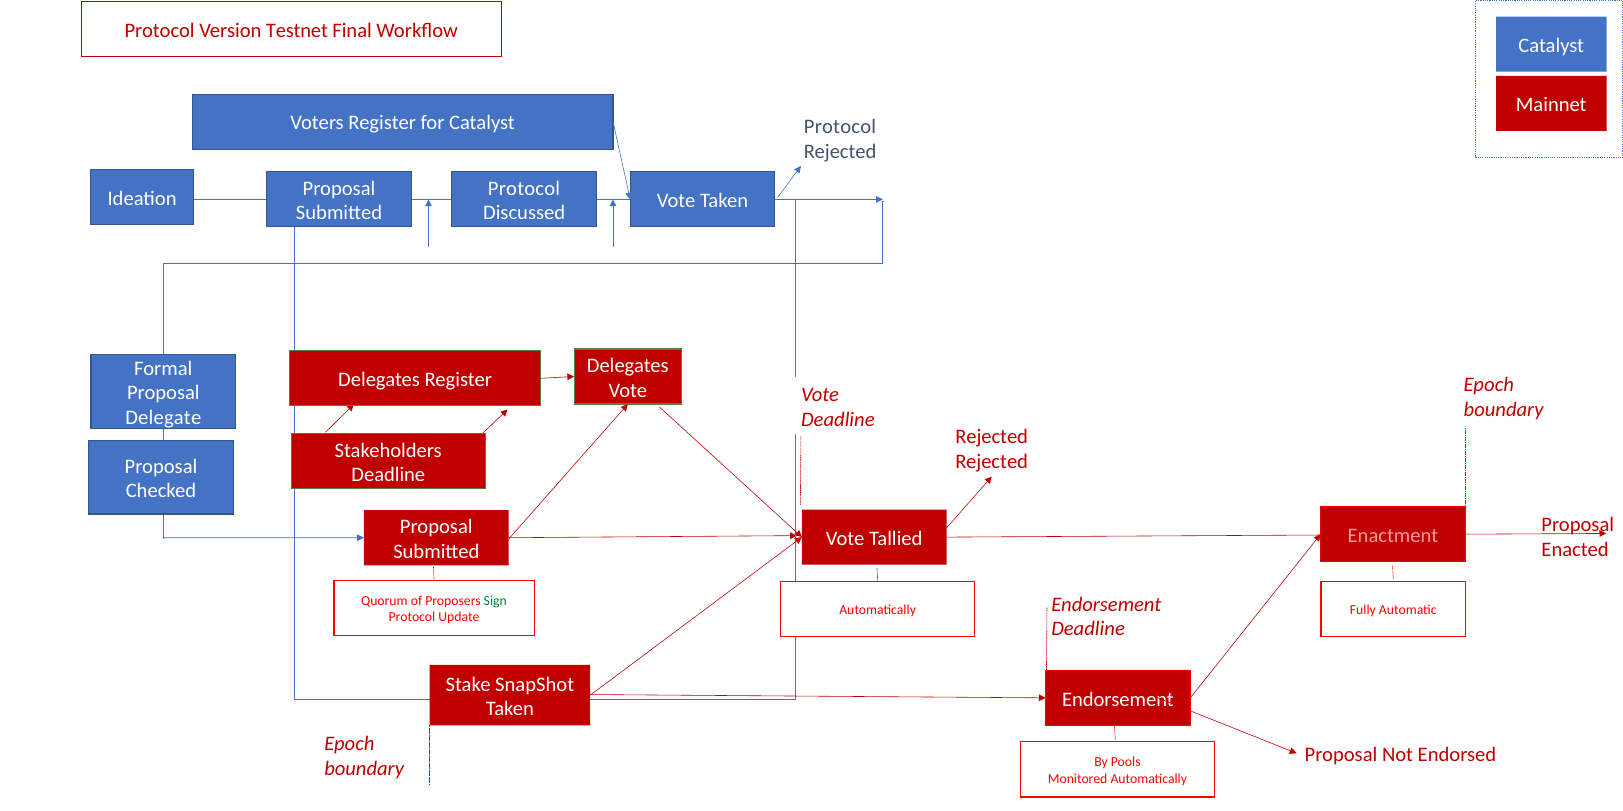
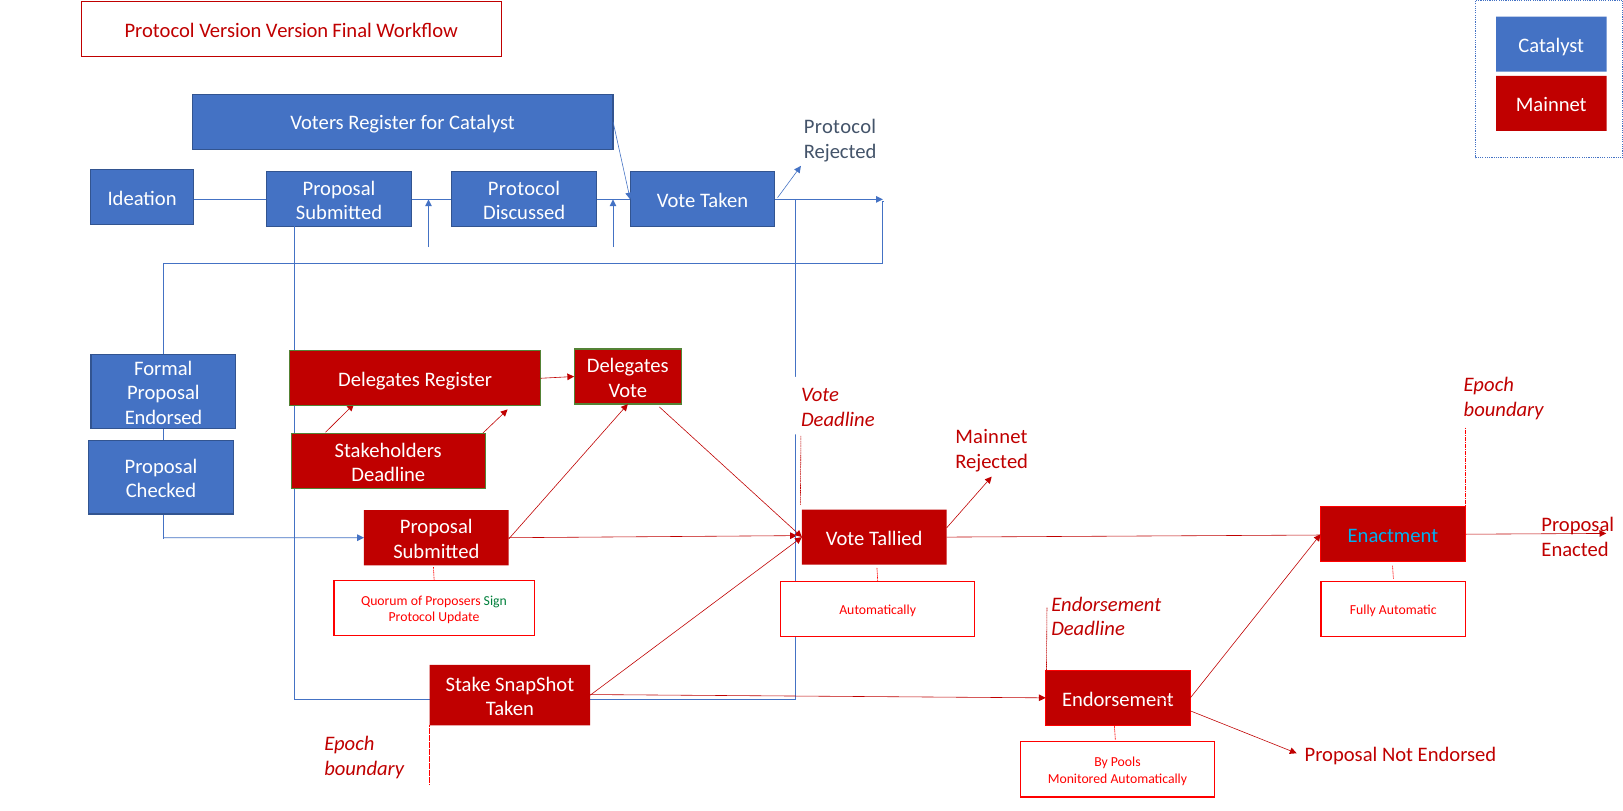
Version Testnet: Testnet -> Version
Delegate at (163, 418): Delegate -> Endorsed
Rejected at (992, 437): Rejected -> Mainnet
Enactment colour: pink -> light blue
